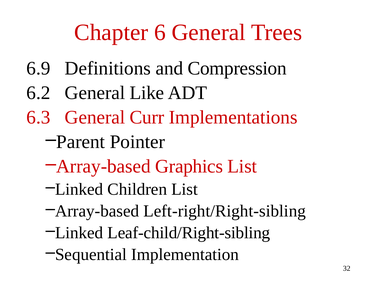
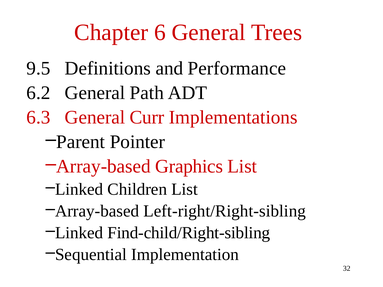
6.9: 6.9 -> 9.5
Compression: Compression -> Performance
Like: Like -> Path
Leaf-child/Right-sibling: Leaf-child/Right-sibling -> Find-child/Right-sibling
